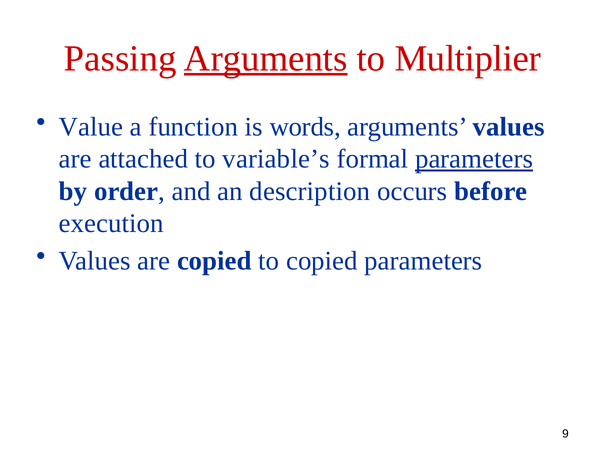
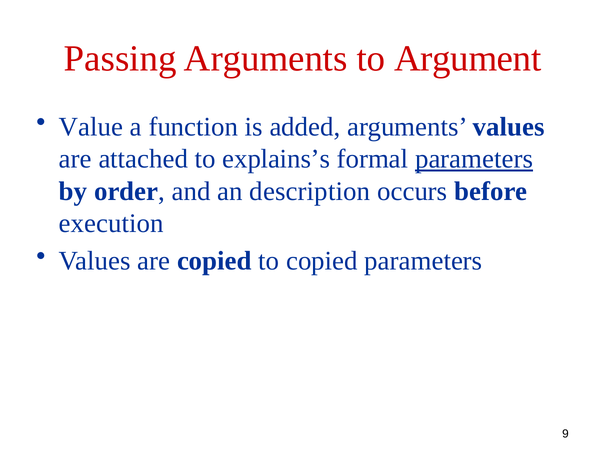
Arguments at (266, 59) underline: present -> none
Multiplier: Multiplier -> Argument
words: words -> added
variable’s: variable’s -> explains’s
